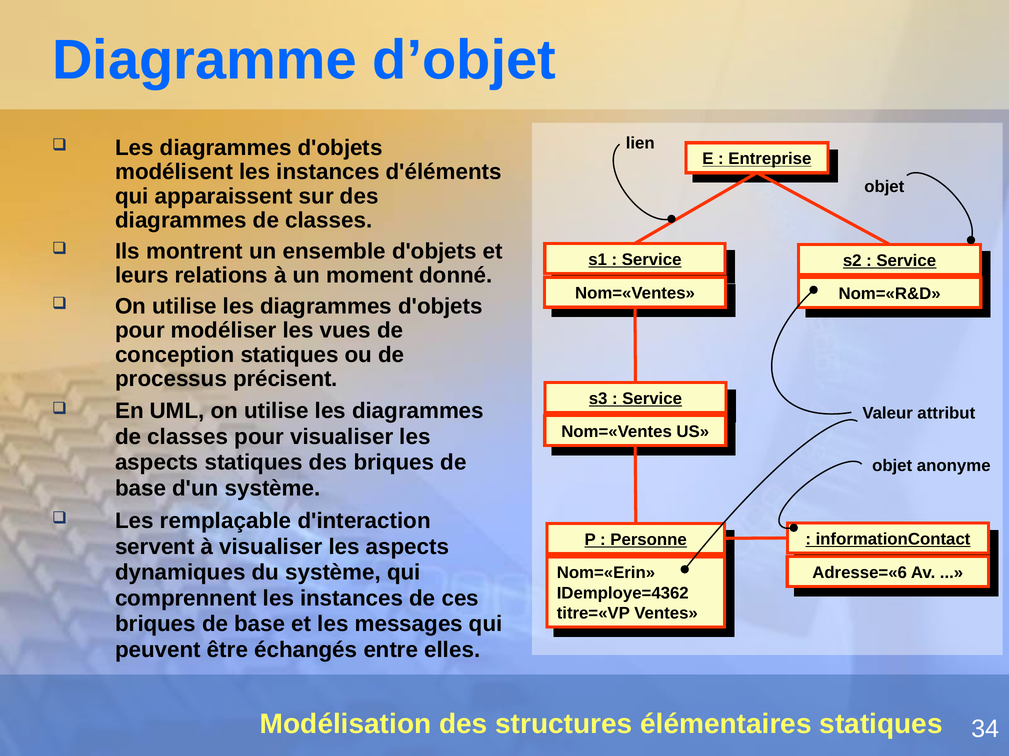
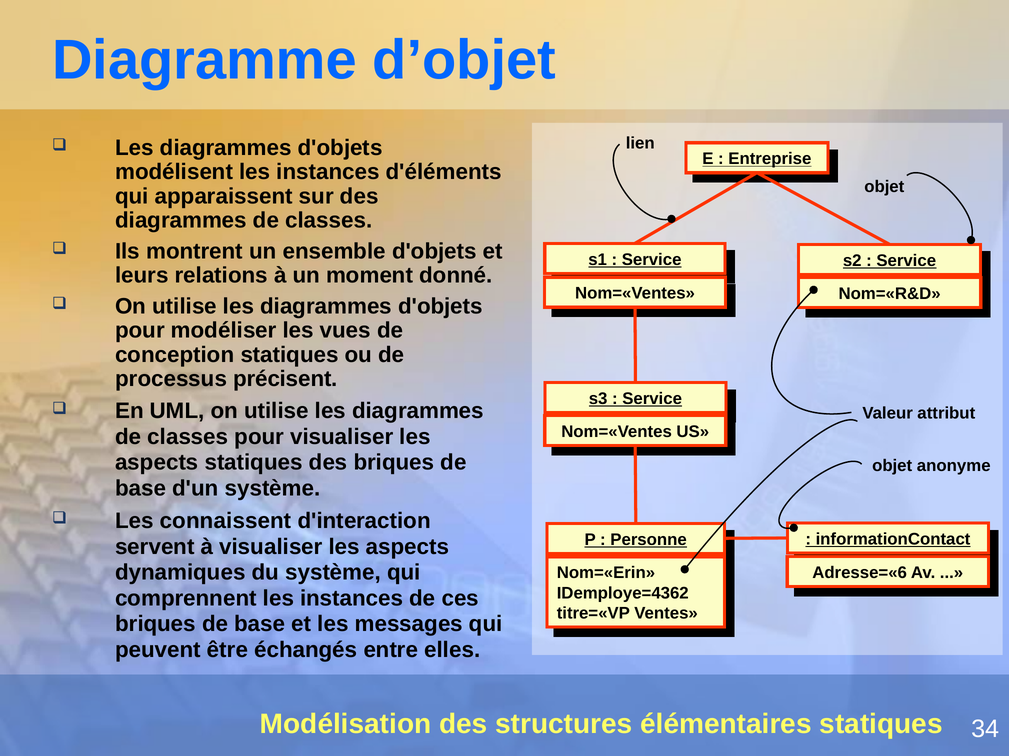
remplaçable: remplaçable -> connaissent
